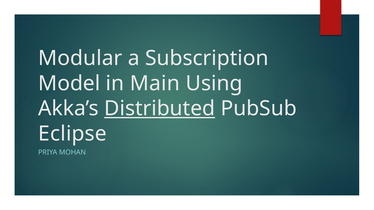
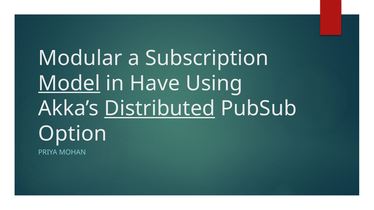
Model underline: none -> present
Main: Main -> Have
Eclipse: Eclipse -> Option
